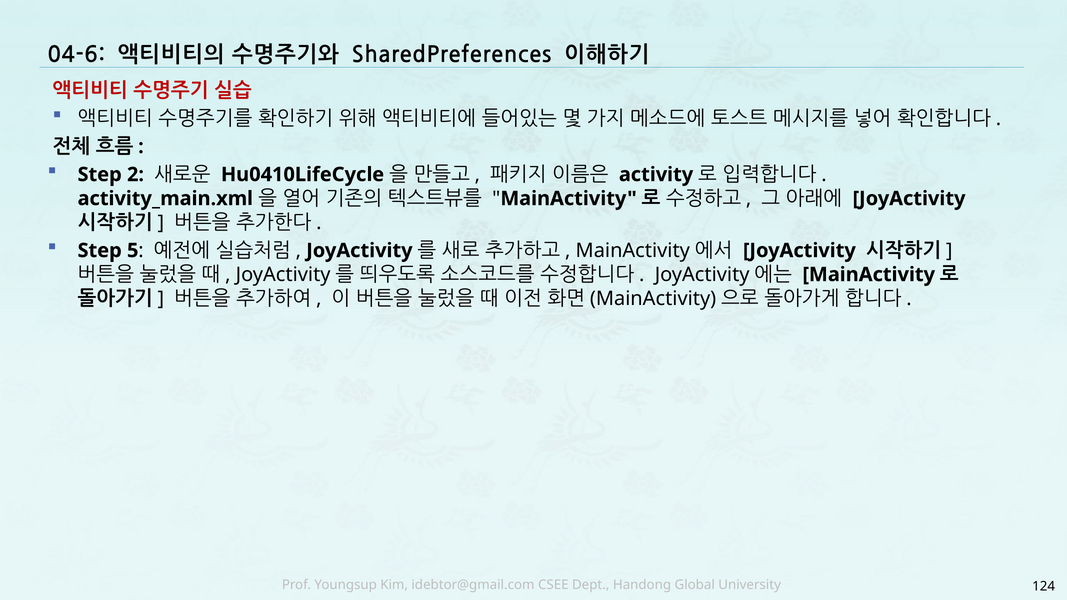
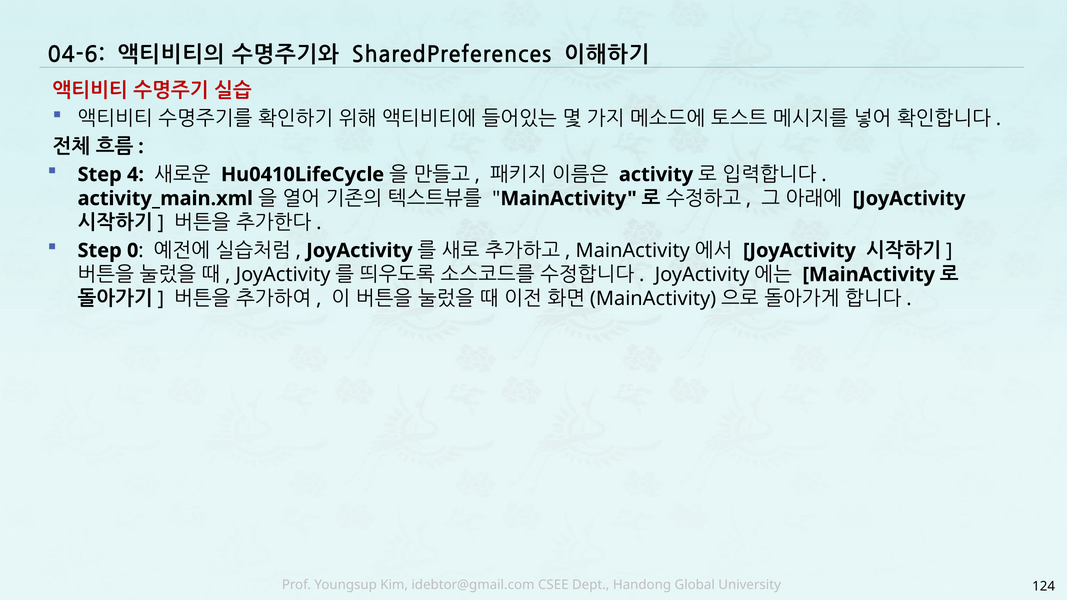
2: 2 -> 4
5: 5 -> 0
